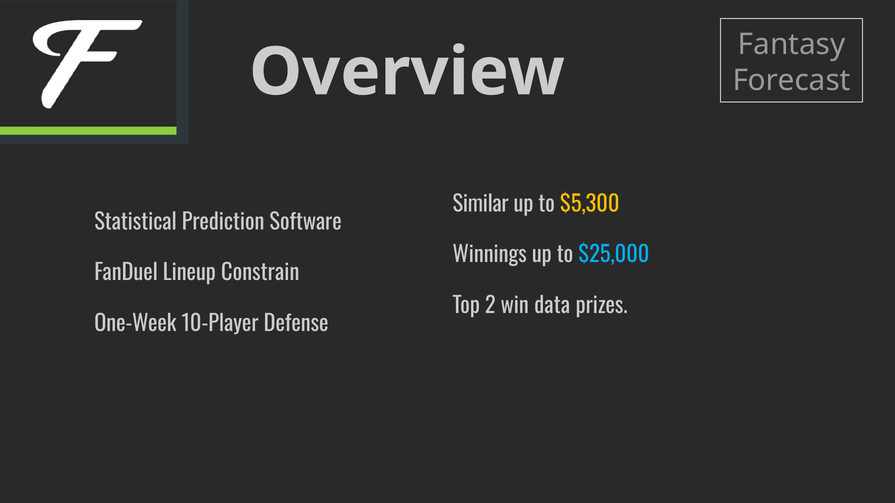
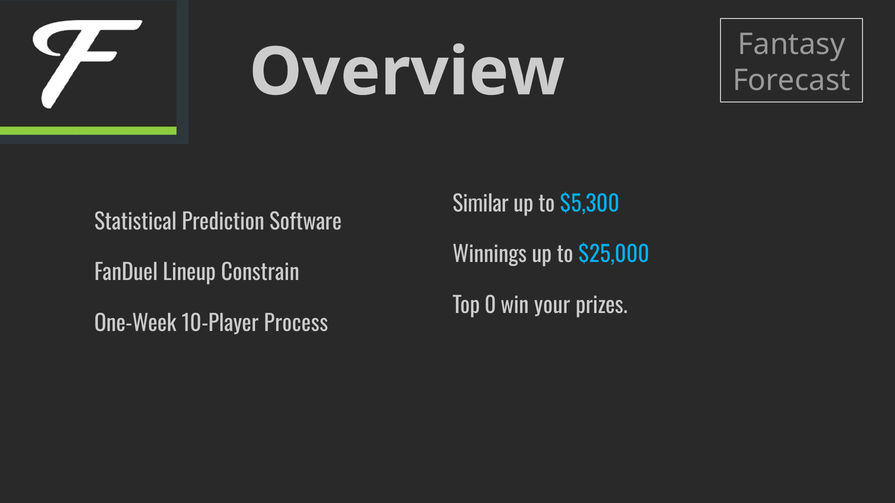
$5,300 colour: yellow -> light blue
2: 2 -> 0
data: data -> your
Defense: Defense -> Process
